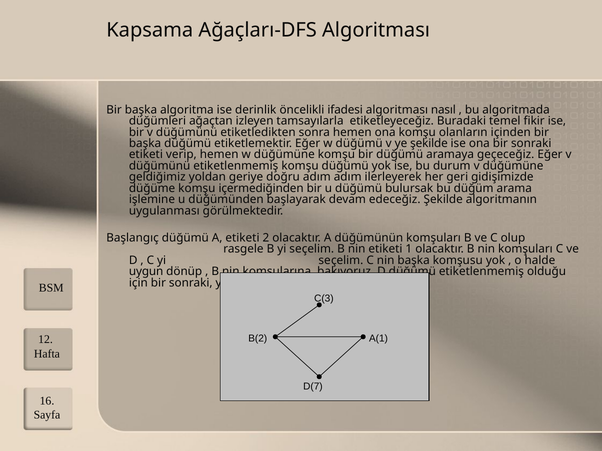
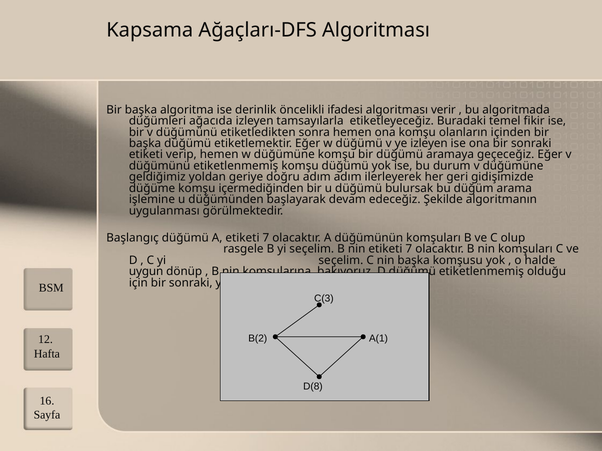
nasıl: nasıl -> verir
ağaçtan: ağaçtan -> ağacıda
ye şekilde: şekilde -> izleyen
A etiketi 2: 2 -> 7
nin etiketi 1: 1 -> 7
D(7: D(7 -> D(8
